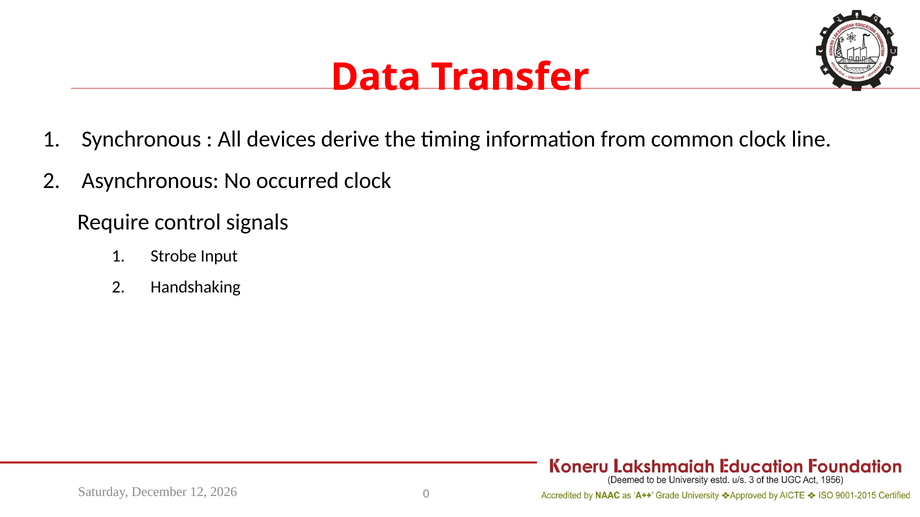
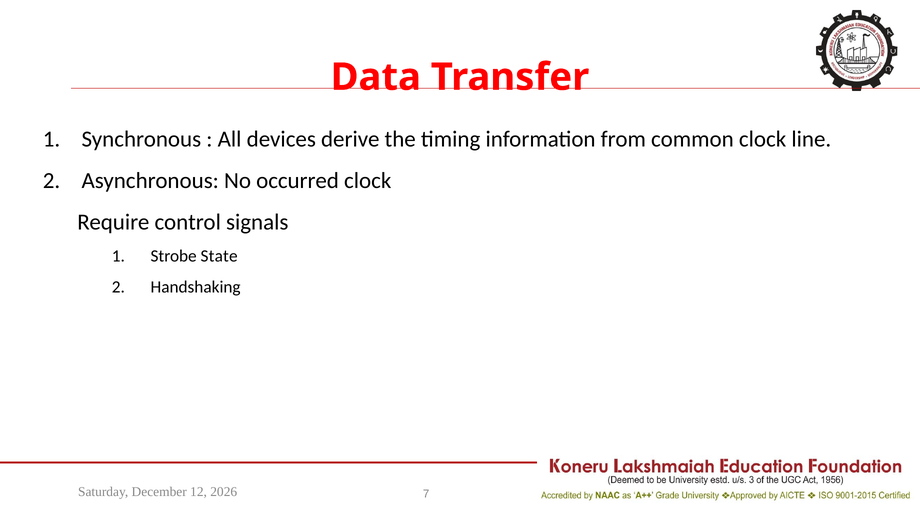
Input: Input -> State
0: 0 -> 7
